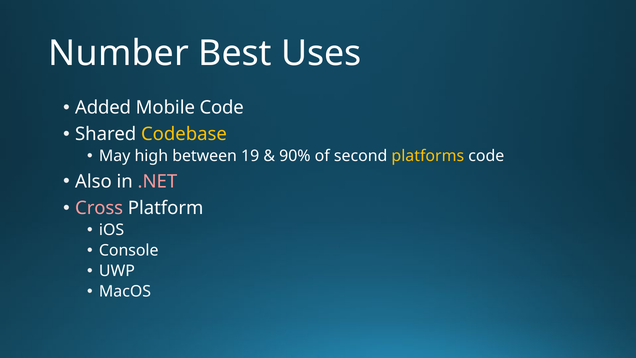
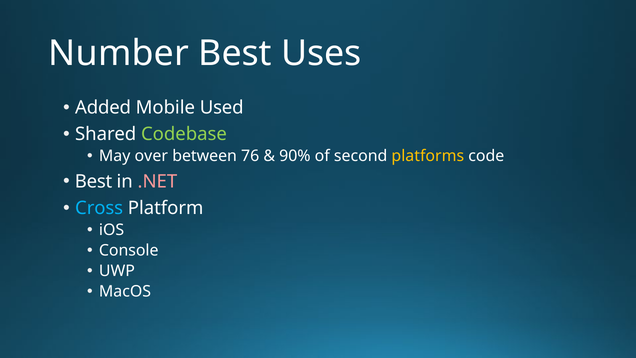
Mobile Code: Code -> Used
Codebase colour: yellow -> light green
high: high -> over
19: 19 -> 76
Also at (93, 181): Also -> Best
Cross colour: pink -> light blue
